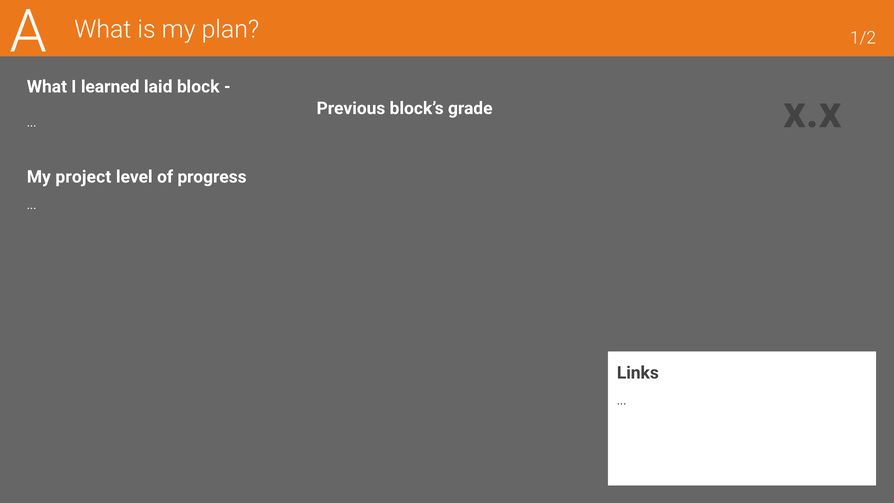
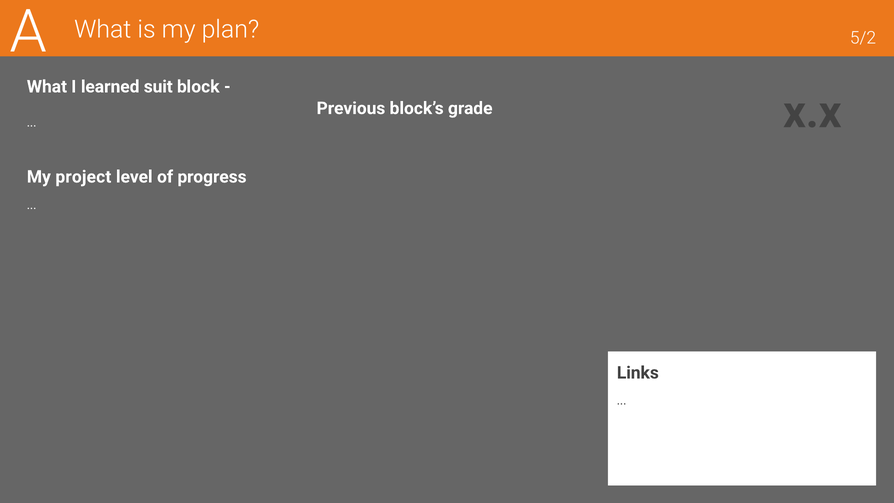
1/2: 1/2 -> 5/2
laid: laid -> suit
